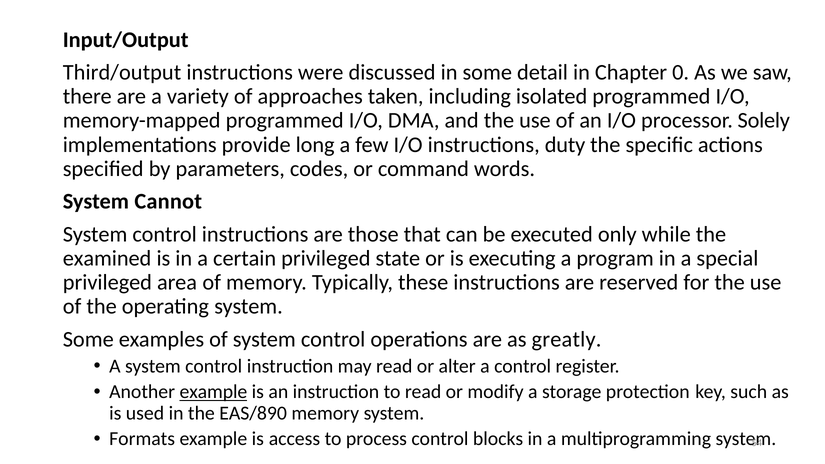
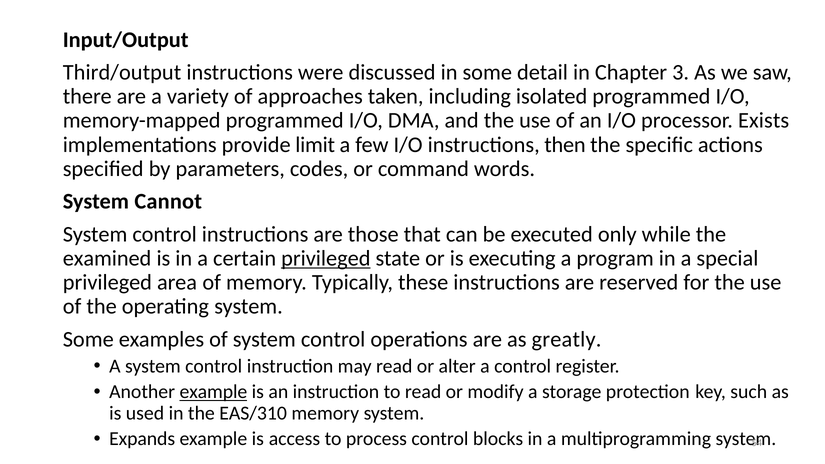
0: 0 -> 3
Solely: Solely -> Exists
long: long -> limit
duty: duty -> then
privileged at (326, 258) underline: none -> present
EAS/890: EAS/890 -> EAS/310
Formats: Formats -> Expands
